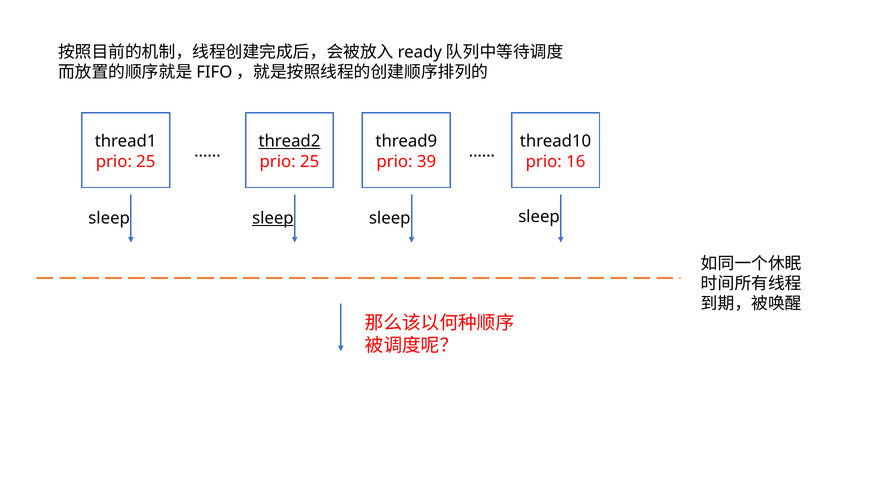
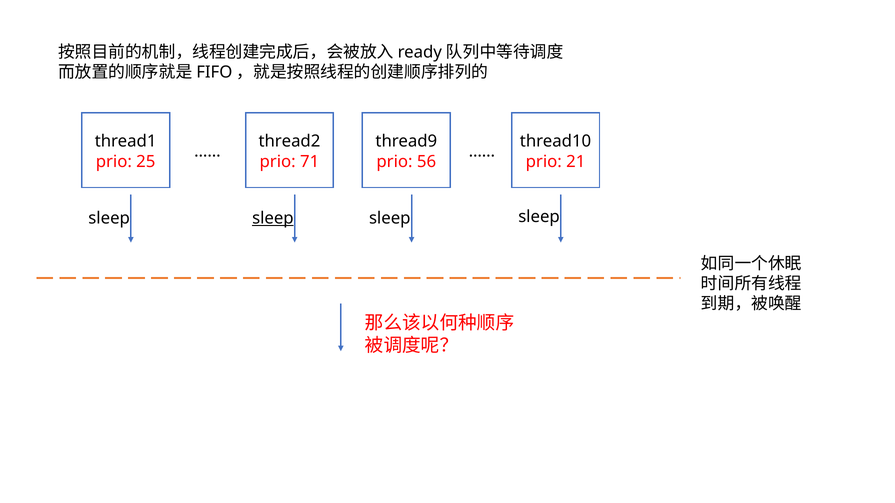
thread2 underline: present -> none
25 at (310, 162): 25 -> 71
39: 39 -> 56
16: 16 -> 21
